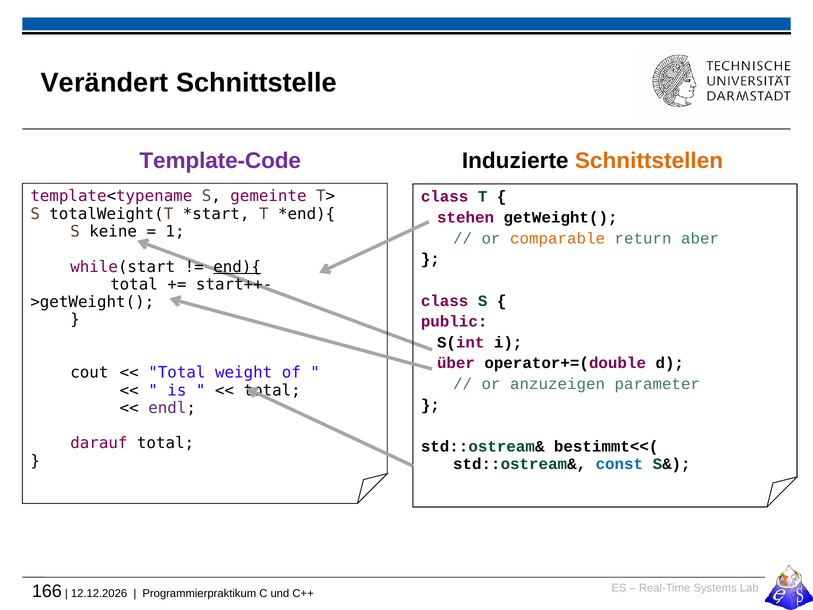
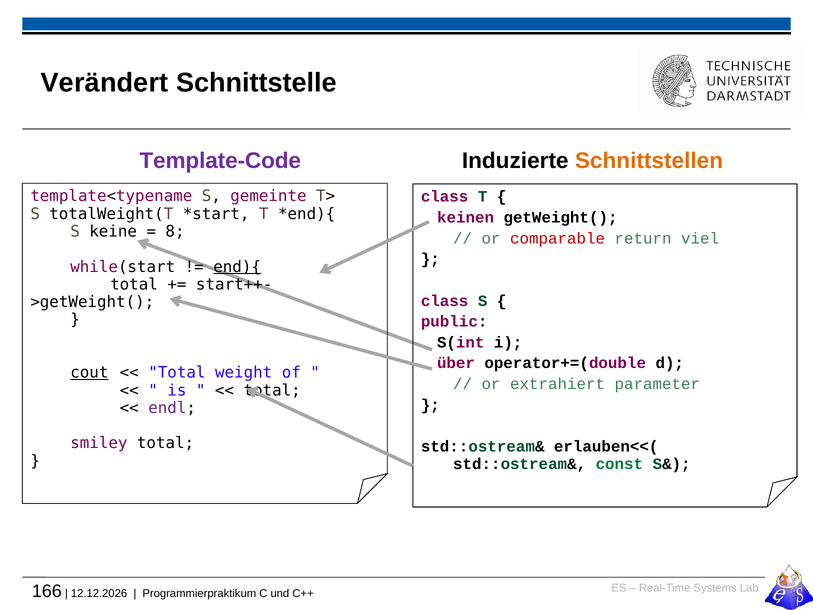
stehen: stehen -> keinen
1: 1 -> 8
comparable colour: orange -> red
aber: aber -> viel
cout underline: none -> present
anzuzeigen: anzuzeigen -> extrahiert
darauf: darauf -> smiley
bestimmt<<(: bestimmt<<( -> erlauben<<(
const colour: blue -> green
